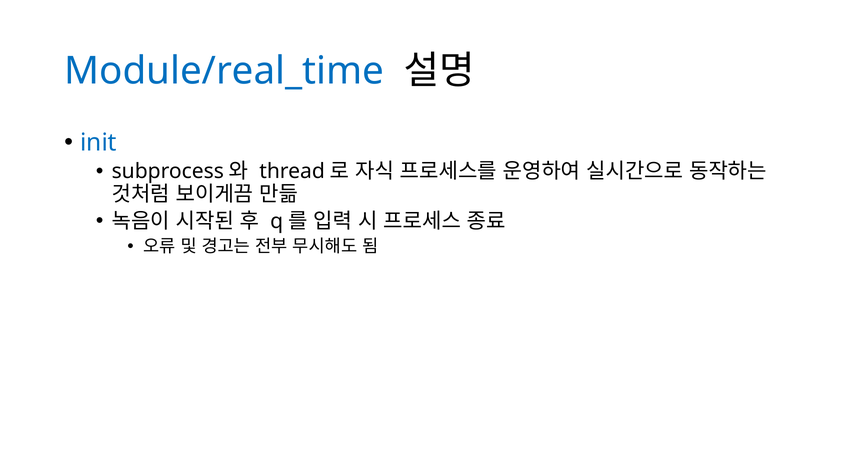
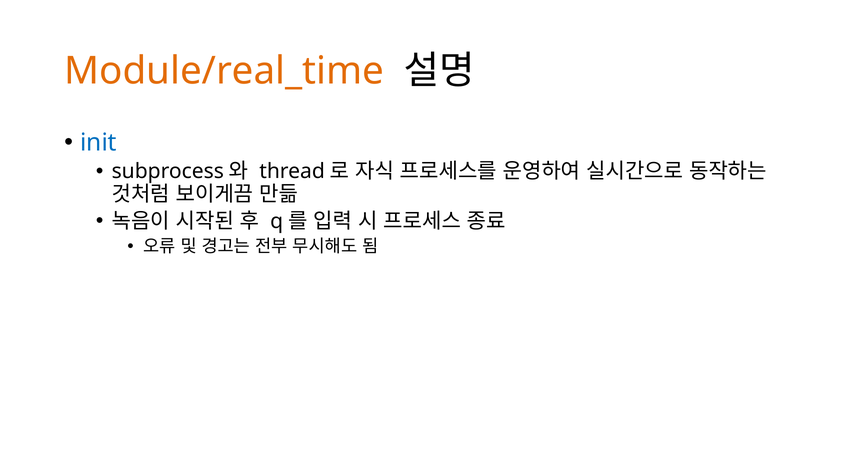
Module/real_time colour: blue -> orange
